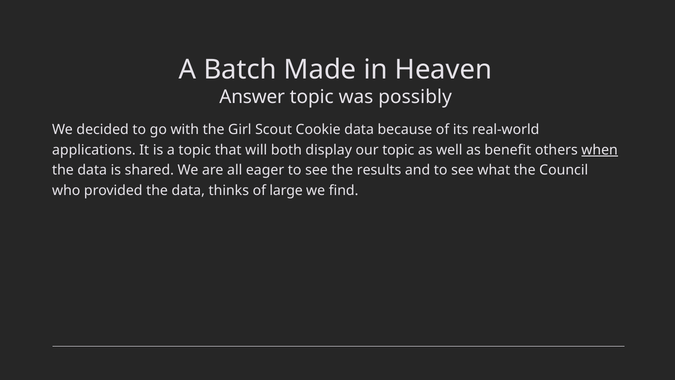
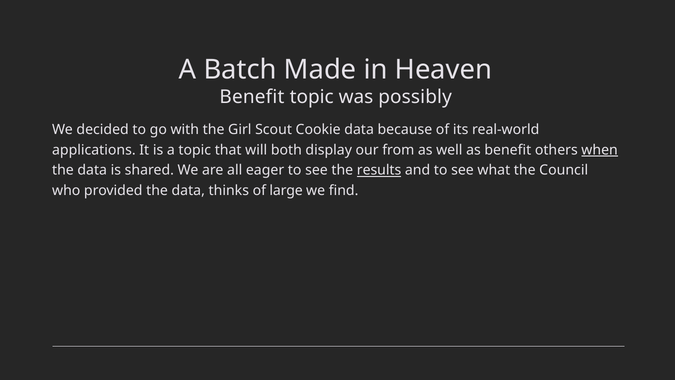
Answer at (252, 97): Answer -> Benefit
our topic: topic -> from
results underline: none -> present
